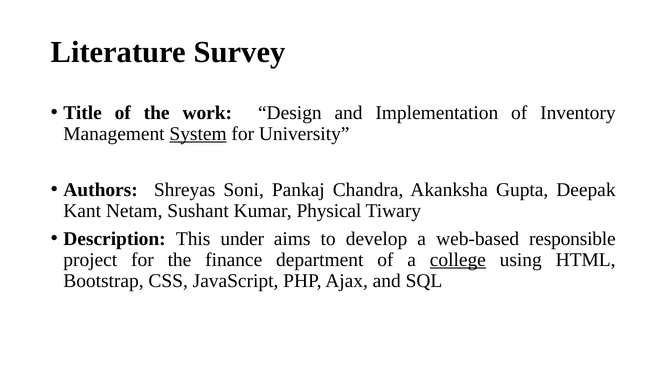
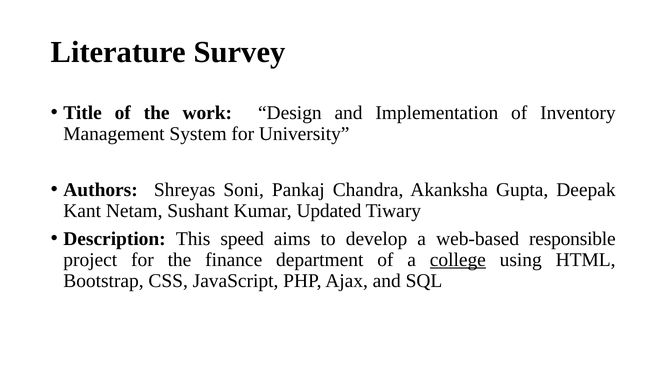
System underline: present -> none
Physical: Physical -> Uрdаted
under: under -> speed
